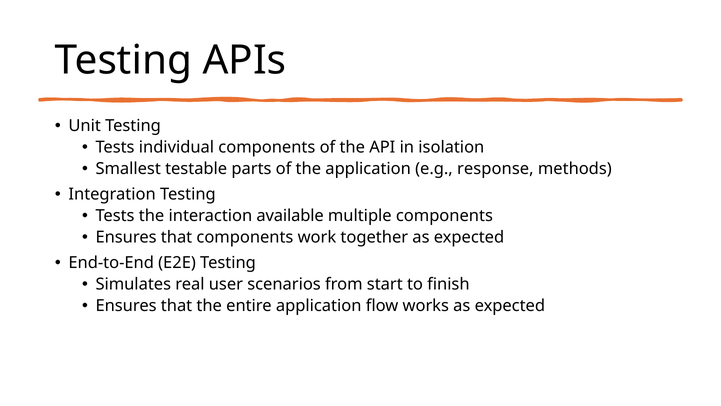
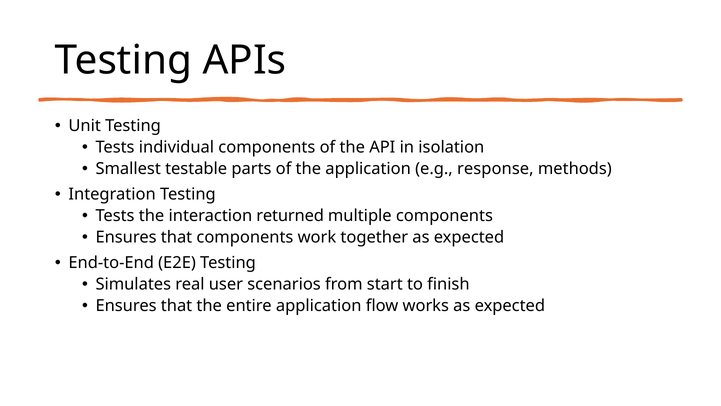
available: available -> returned
